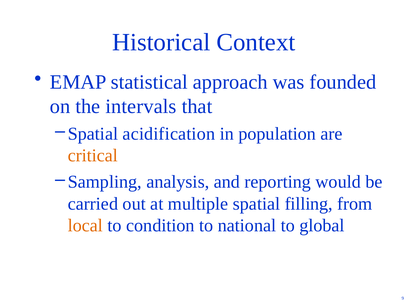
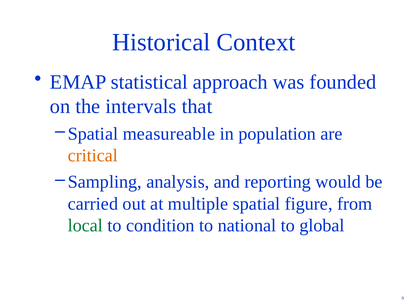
acidification: acidification -> measureable
filling: filling -> figure
local colour: orange -> green
